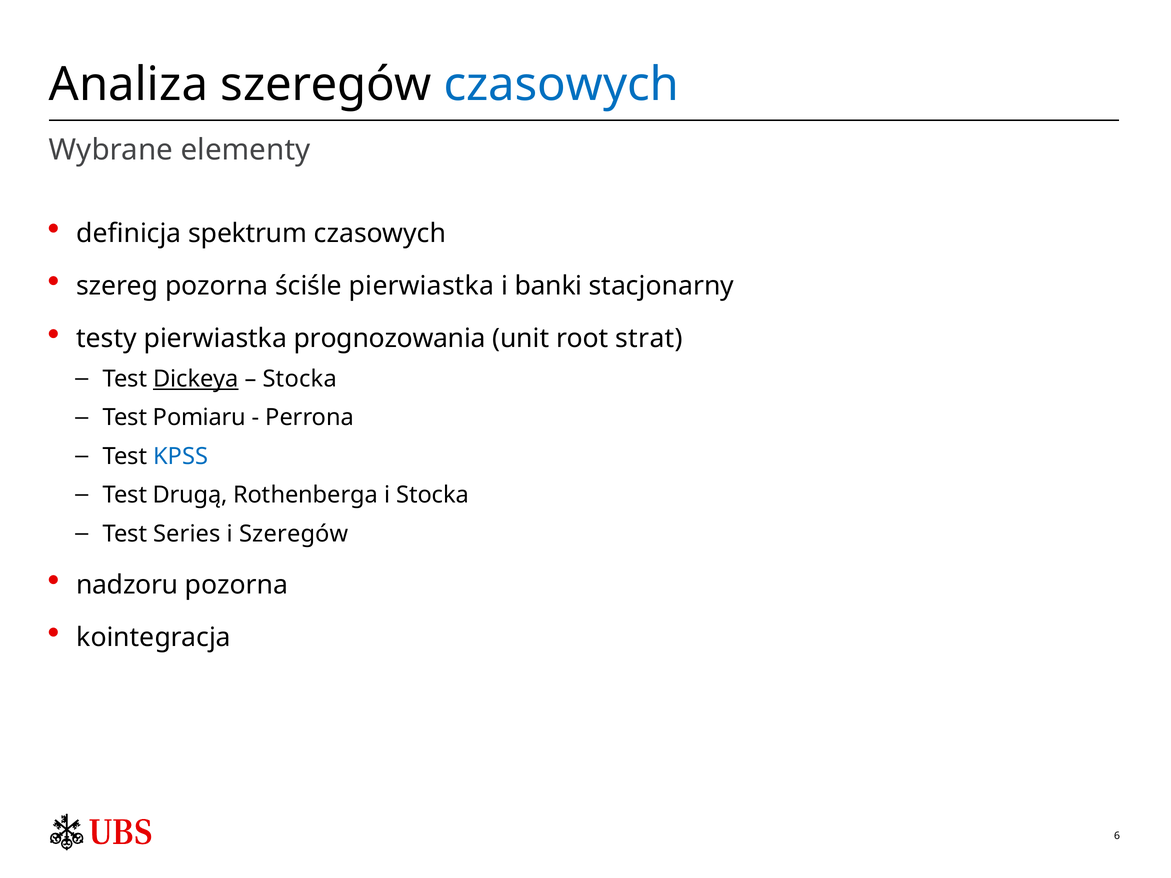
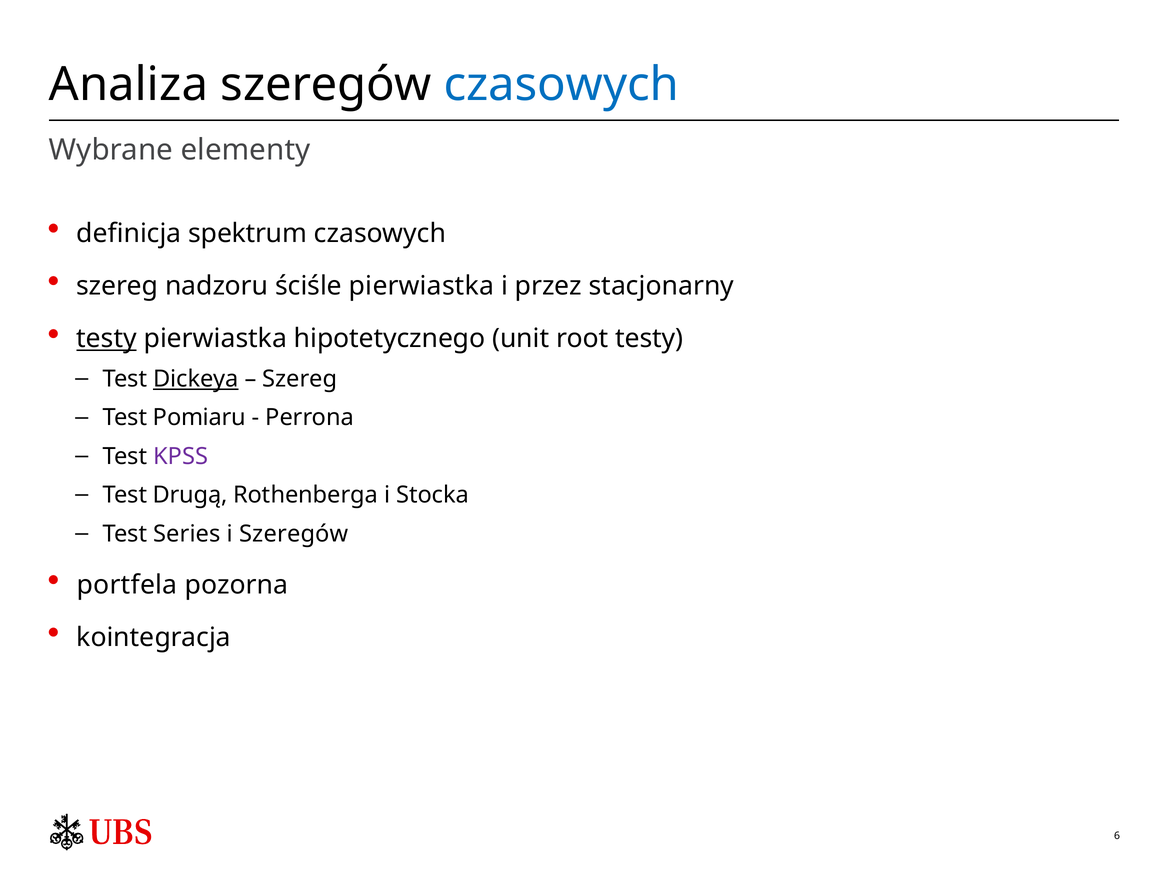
szereg pozorna: pozorna -> nadzoru
banki: banki -> przez
testy at (107, 339) underline: none -> present
prognozowania: prognozowania -> hipotetycznego
root strat: strat -> testy
Stocka at (300, 379): Stocka -> Szereg
KPSS colour: blue -> purple
nadzoru: nadzoru -> portfela
